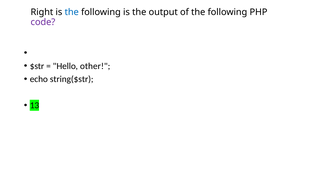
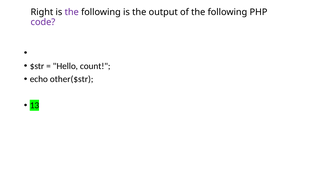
the at (72, 12) colour: blue -> purple
other: other -> count
string($str: string($str -> other($str
